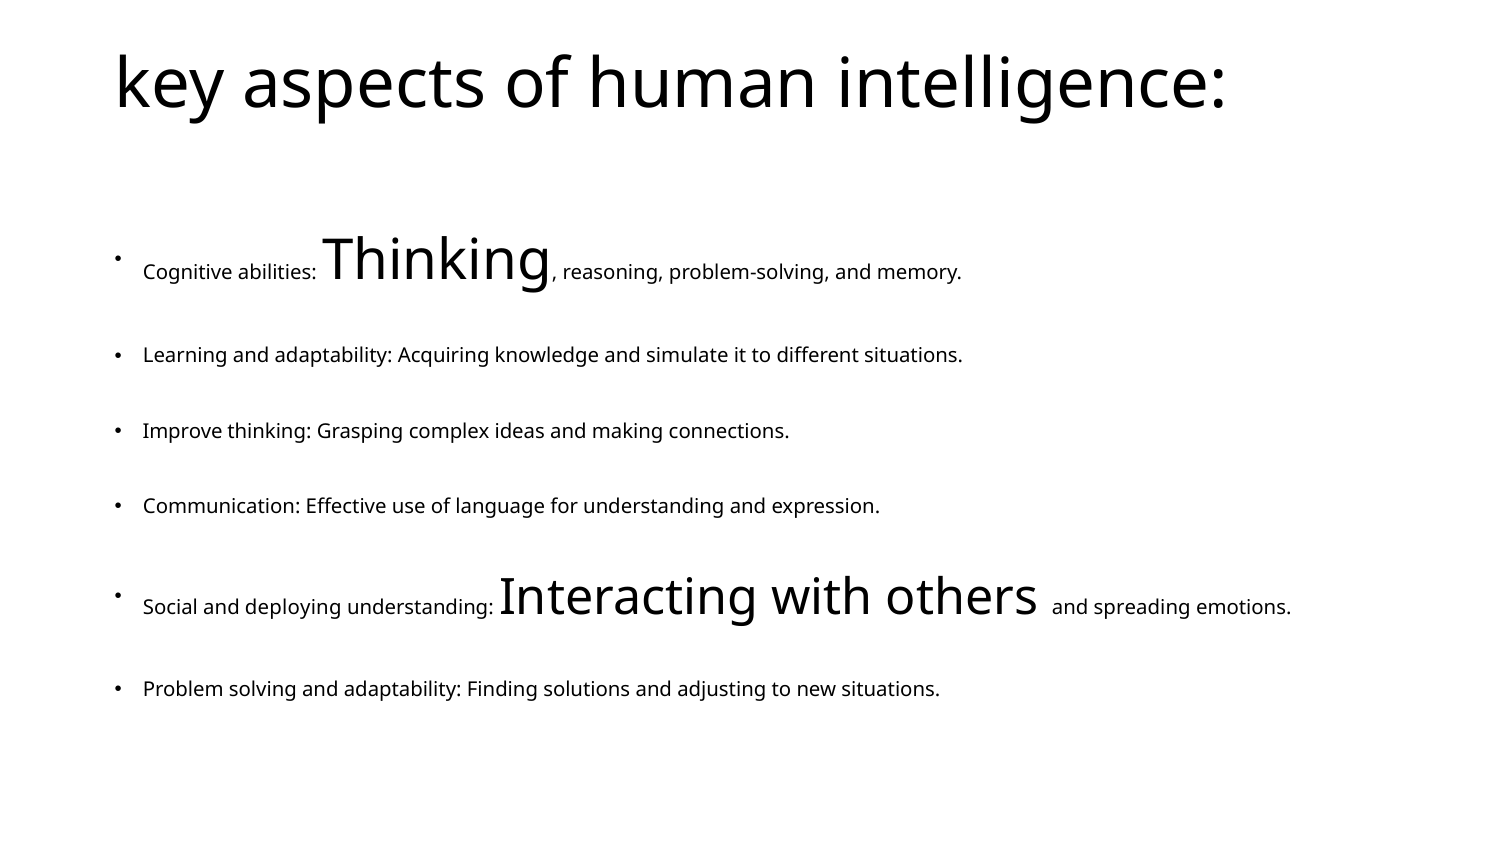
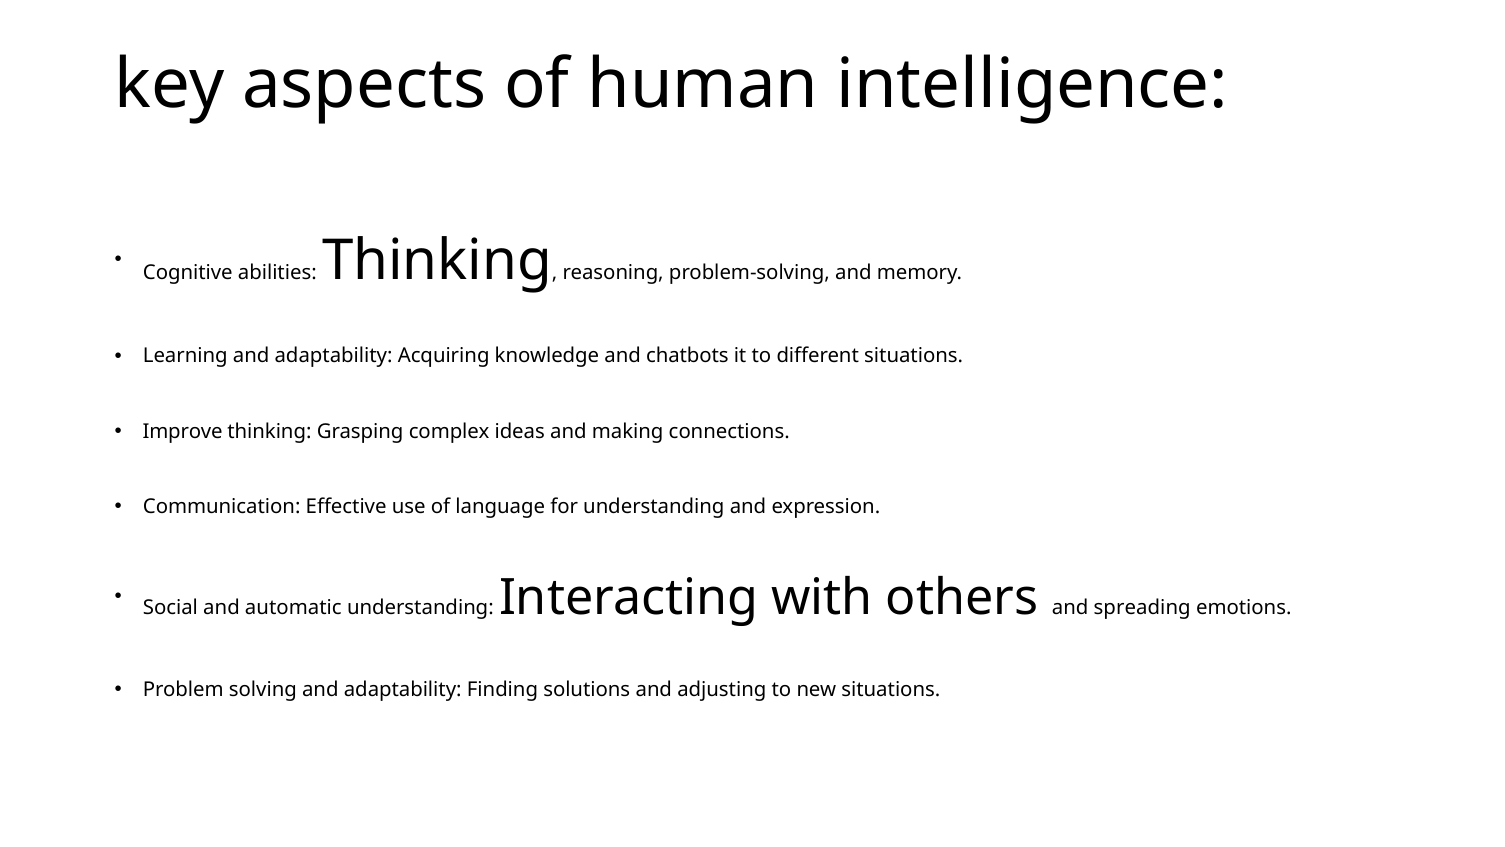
simulate: simulate -> chatbots
deploying: deploying -> automatic
